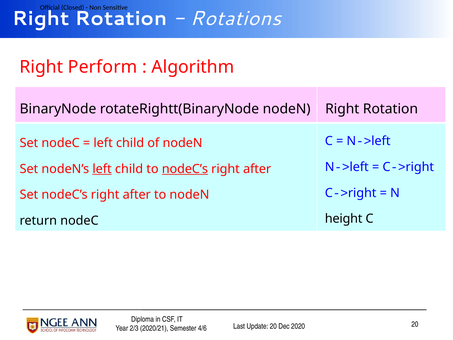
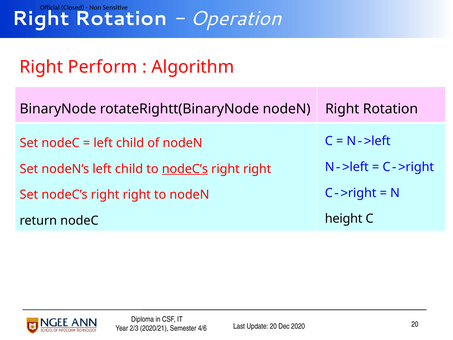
Rotations: Rotations -> Operation
left at (102, 169) underline: present -> none
after at (257, 169): after -> right
Set nodeC’s right after: after -> right
